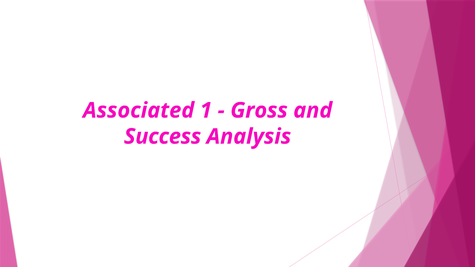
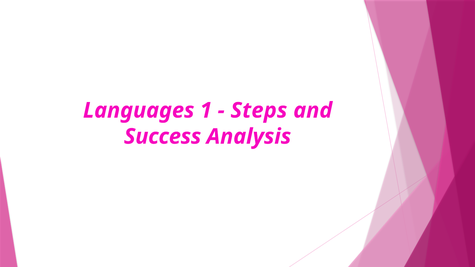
Associated: Associated -> Languages
Gross: Gross -> Steps
